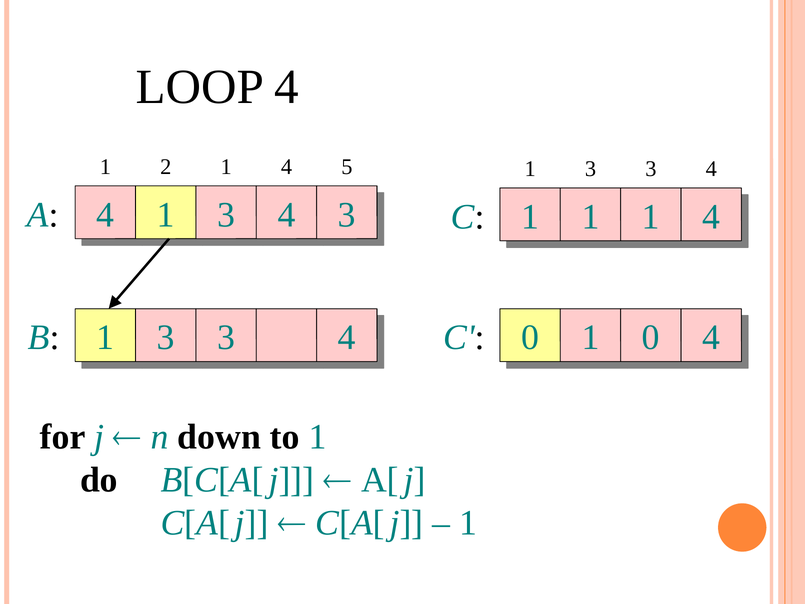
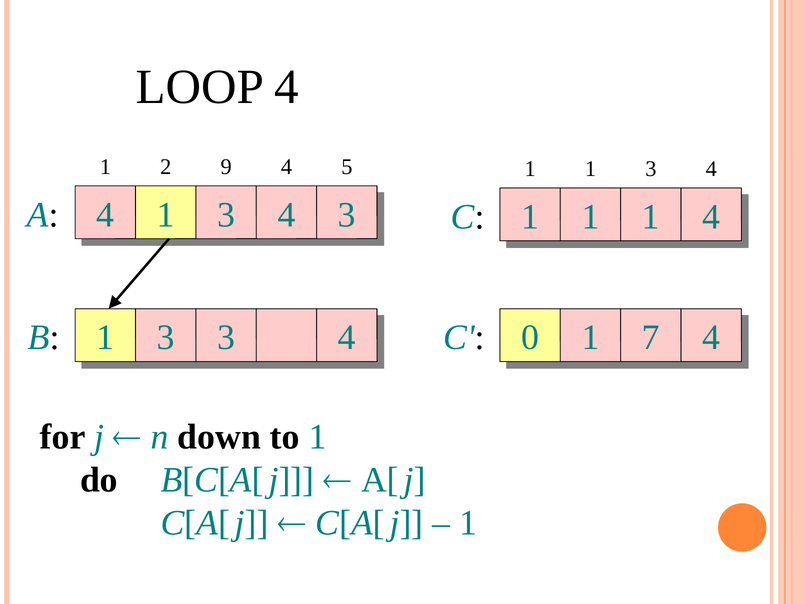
2 1: 1 -> 9
3 at (590, 169): 3 -> 1
1 0: 0 -> 7
